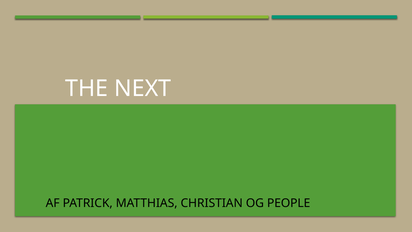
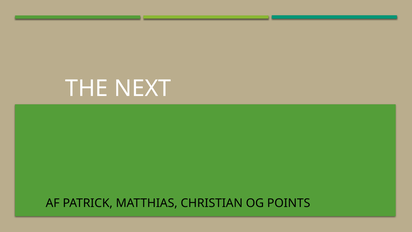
PEOPLE: PEOPLE -> POINTS
